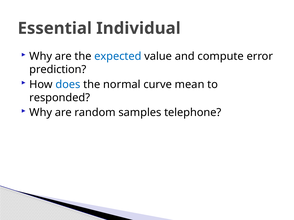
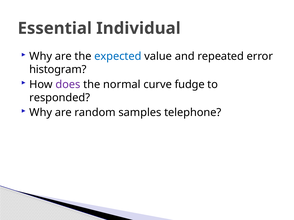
compute: compute -> repeated
prediction: prediction -> histogram
does colour: blue -> purple
mean: mean -> fudge
